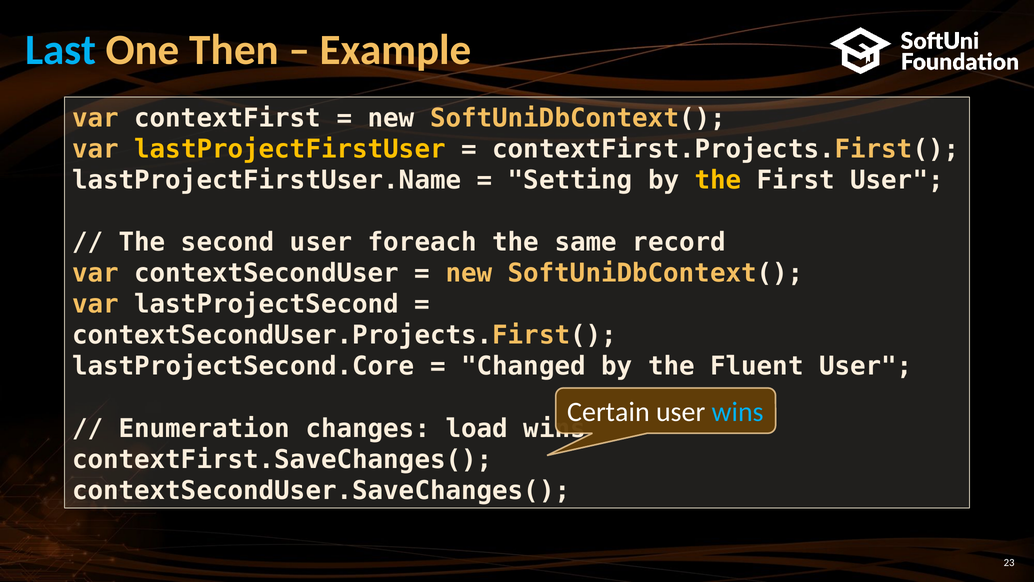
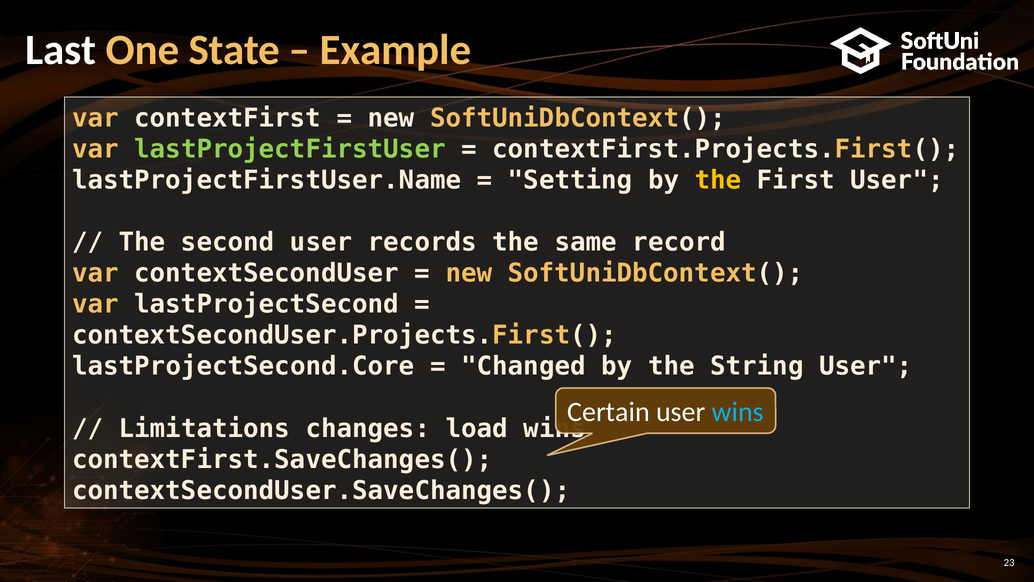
Last colour: light blue -> white
Then: Then -> State
lastProjectFirstUser colour: yellow -> light green
foreach: foreach -> records
Fluent: Fluent -> String
Enumeration: Enumeration -> Limitations
